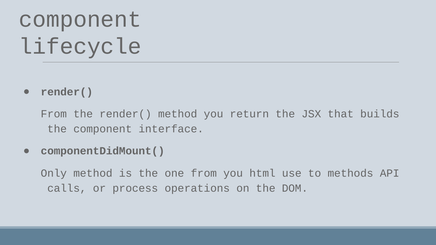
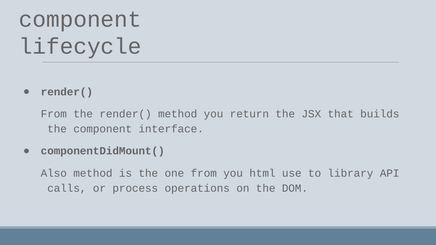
Only: Only -> Also
methods: methods -> library
